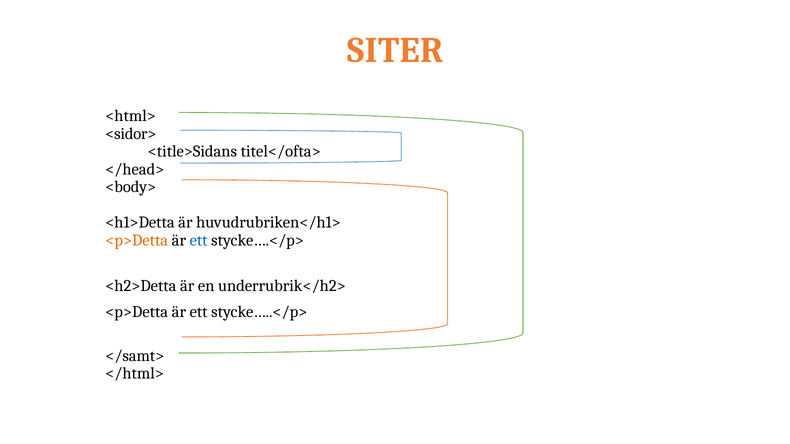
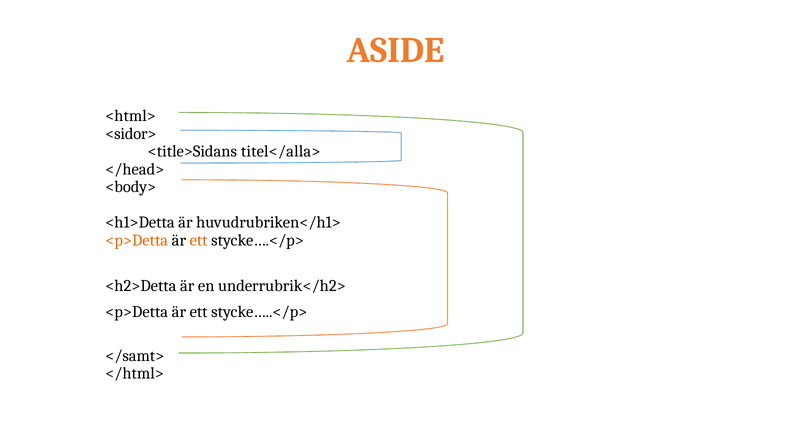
SITER: SITER -> ASIDE
titel</ofta>: titel</ofta> -> titel</alla>
ett at (199, 241) colour: blue -> orange
